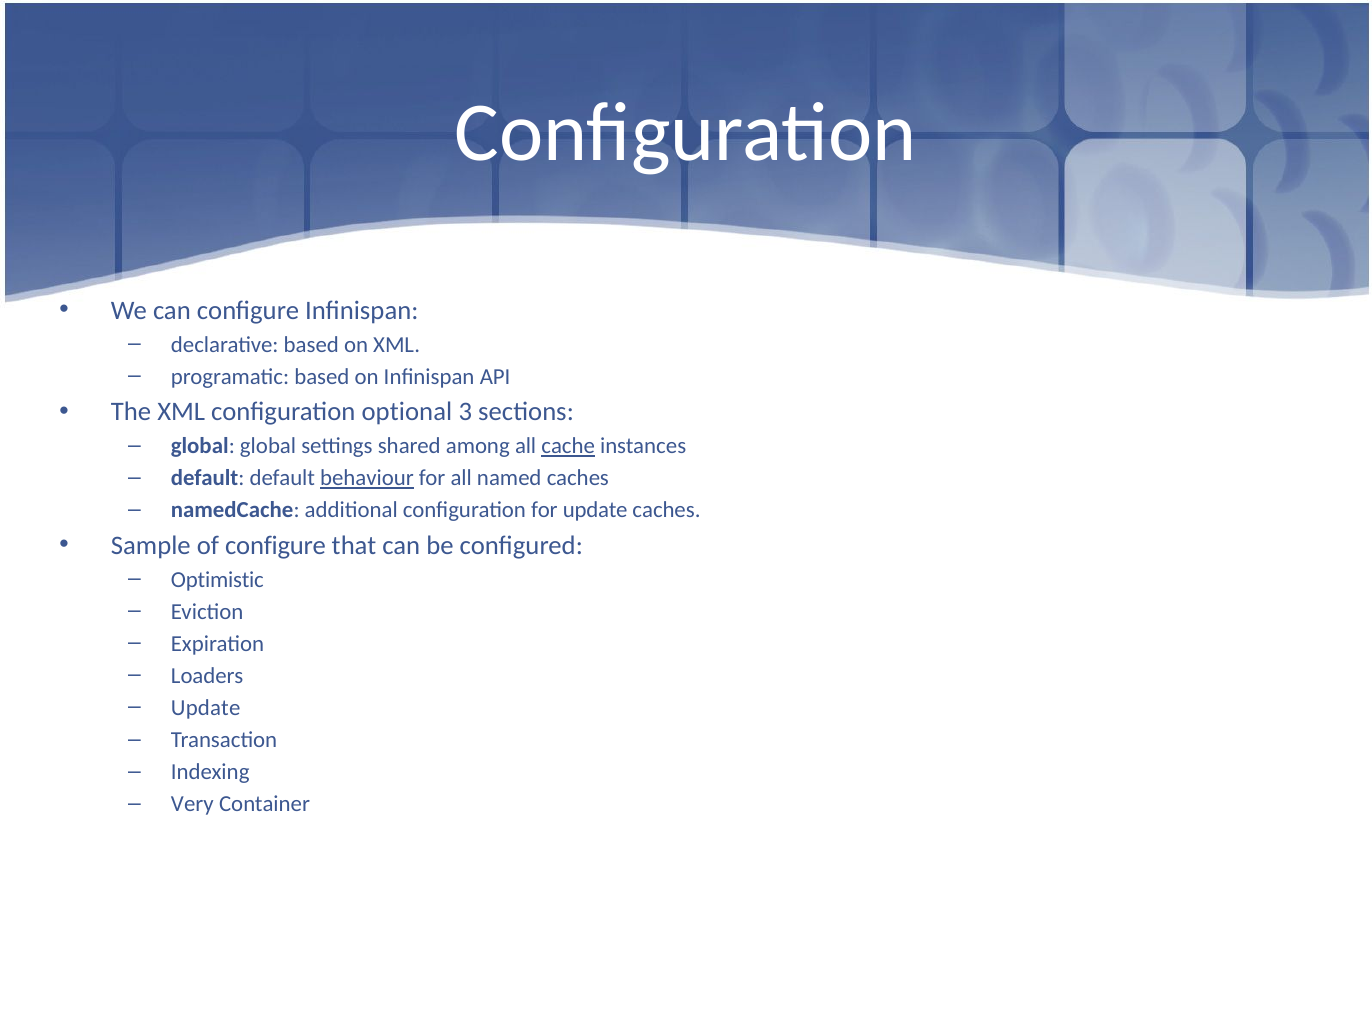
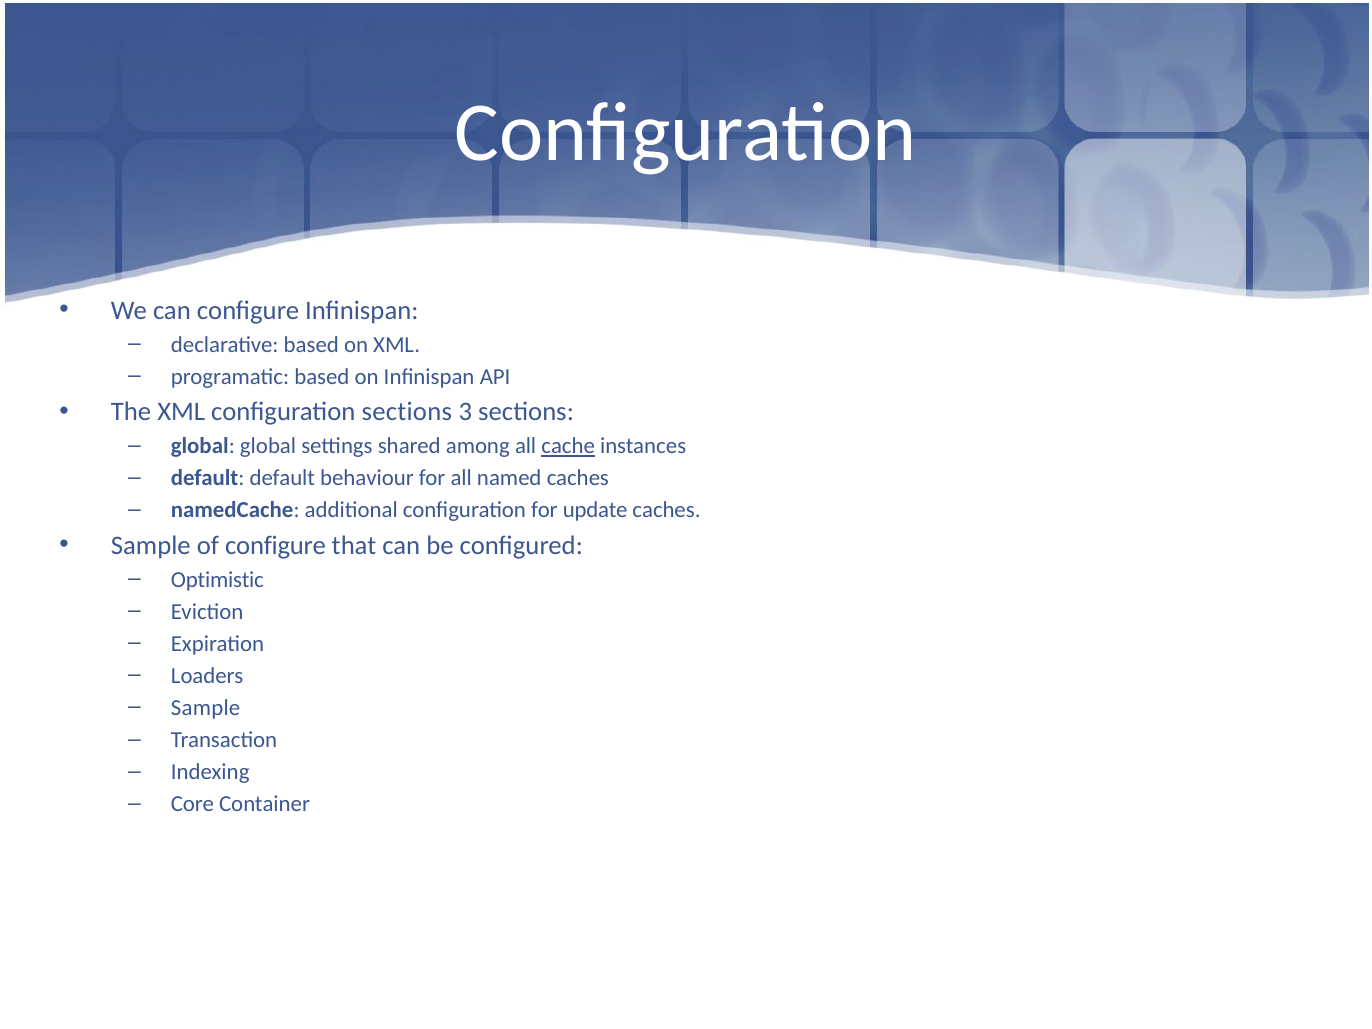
configuration optional: optional -> sections
behaviour underline: present -> none
Update at (206, 708): Update -> Sample
Very: Very -> Core
